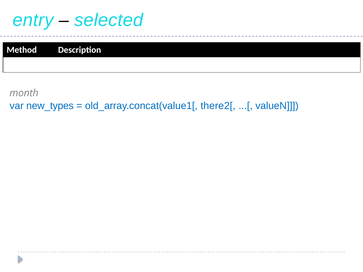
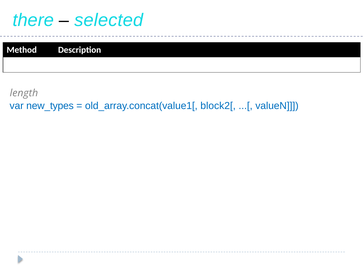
entry: entry -> there
month: month -> length
there2[: there2[ -> block2[
